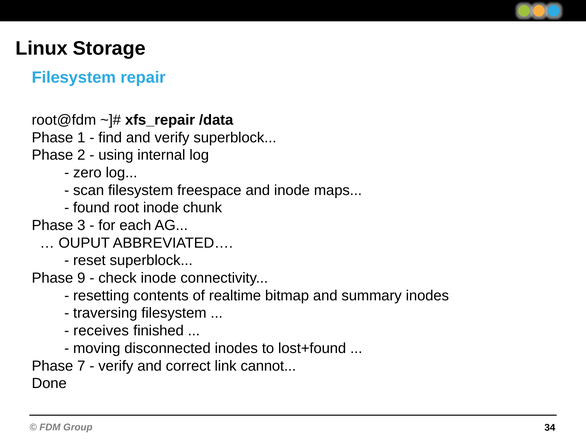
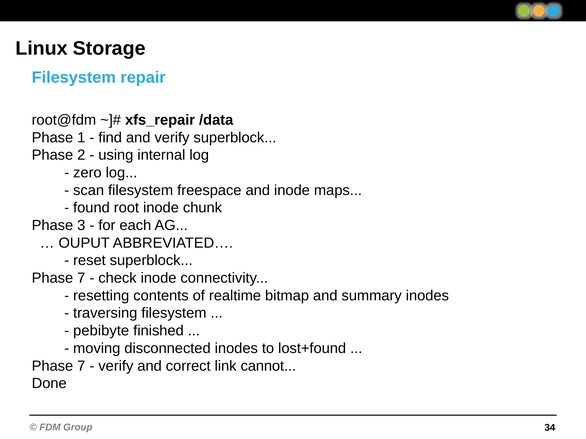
9 at (81, 278): 9 -> 7
receives: receives -> pebibyte
